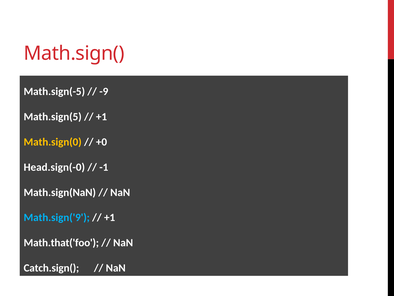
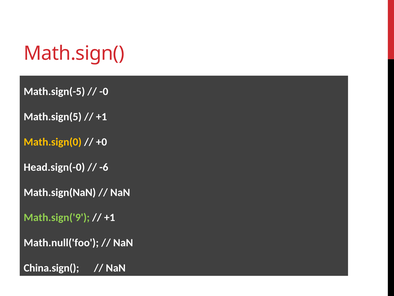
-9: -9 -> -0
-1: -1 -> -6
Math.sign('9 colour: light blue -> light green
Math.that('foo: Math.that('foo -> Math.null('foo
Catch.sign(: Catch.sign( -> China.sign(
